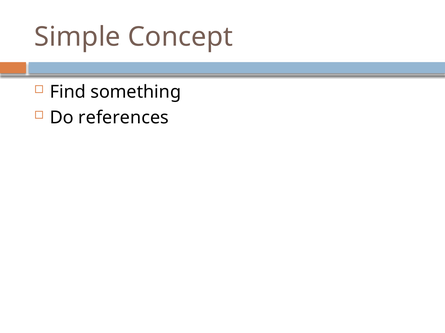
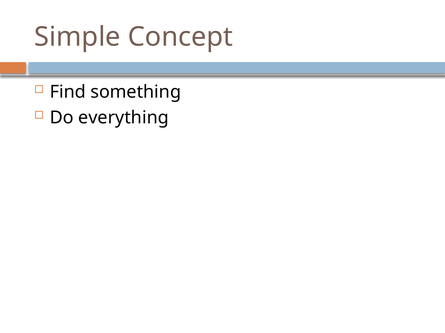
references: references -> everything
